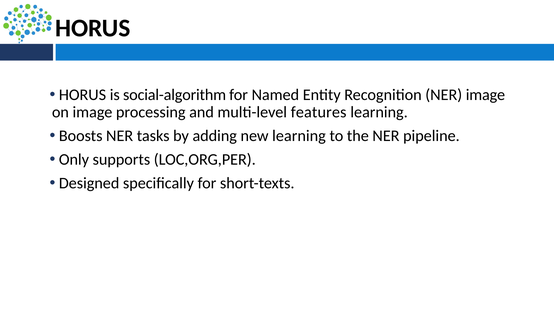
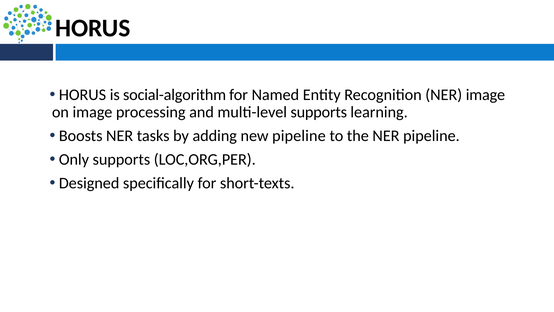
multi-level features: features -> supports
new learning: learning -> pipeline
